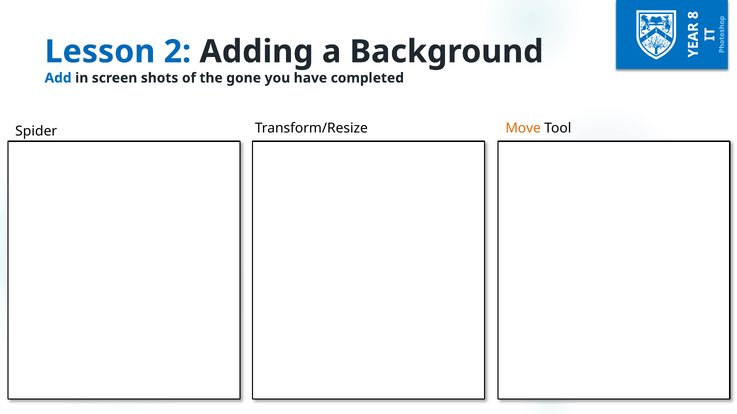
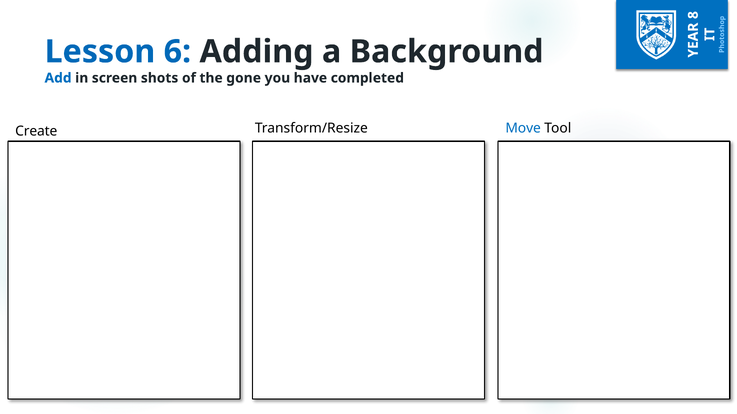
2: 2 -> 6
Spider: Spider -> Create
Move colour: orange -> blue
